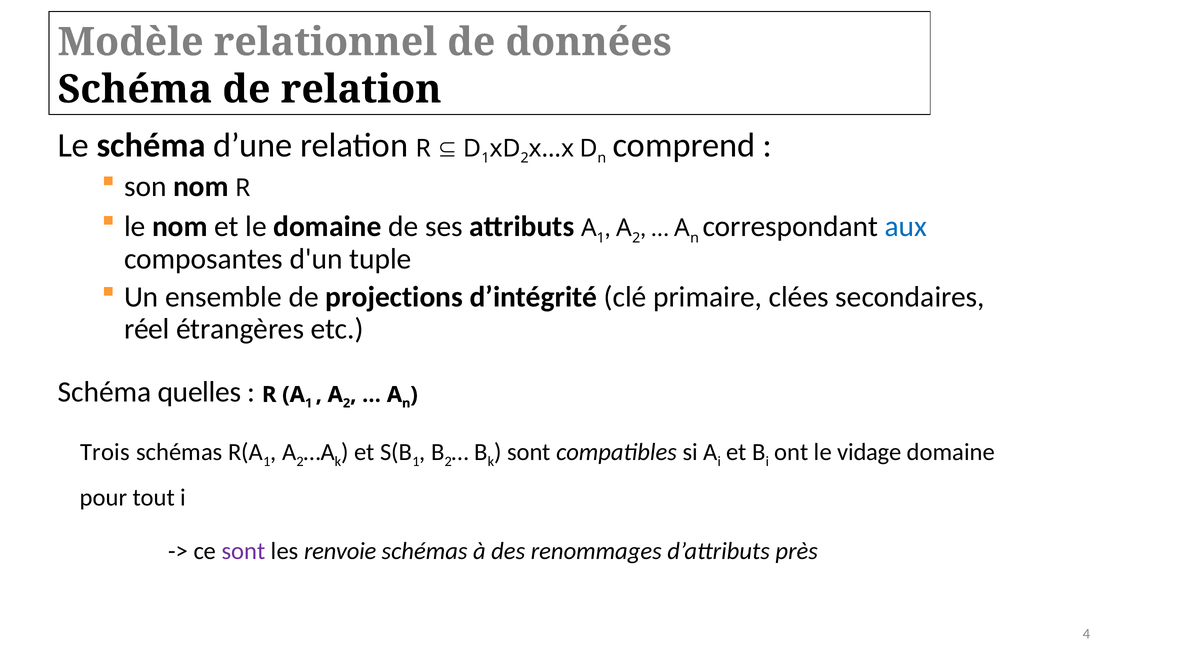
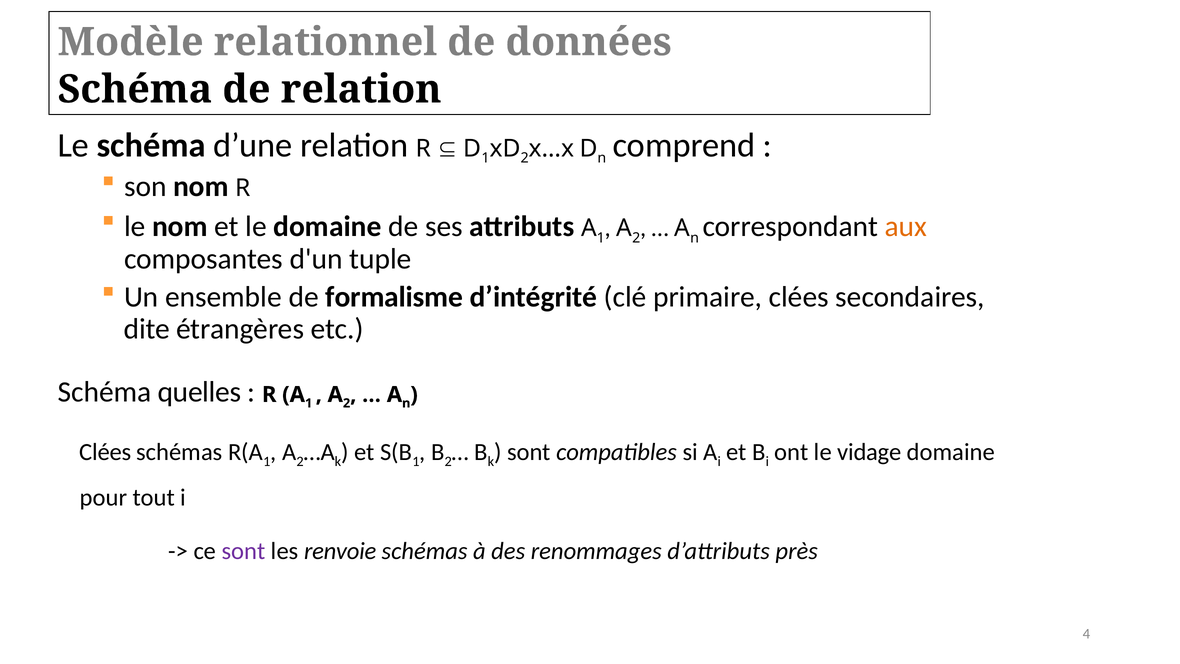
aux colour: blue -> orange
projections: projections -> formalisme
réel: réel -> dite
Trois at (105, 452): Trois -> Clées
